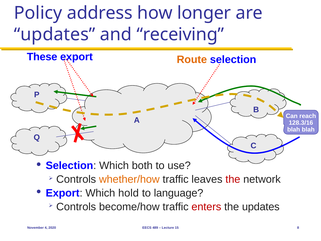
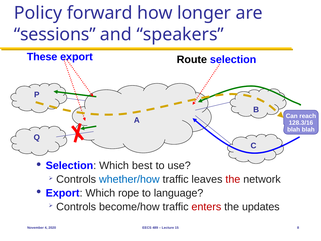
address: address -> forward
updates at (55, 34): updates -> sessions
receiving: receiving -> speakers
Route colour: orange -> black
both: both -> best
whether/how colour: orange -> blue
hold: hold -> rope
